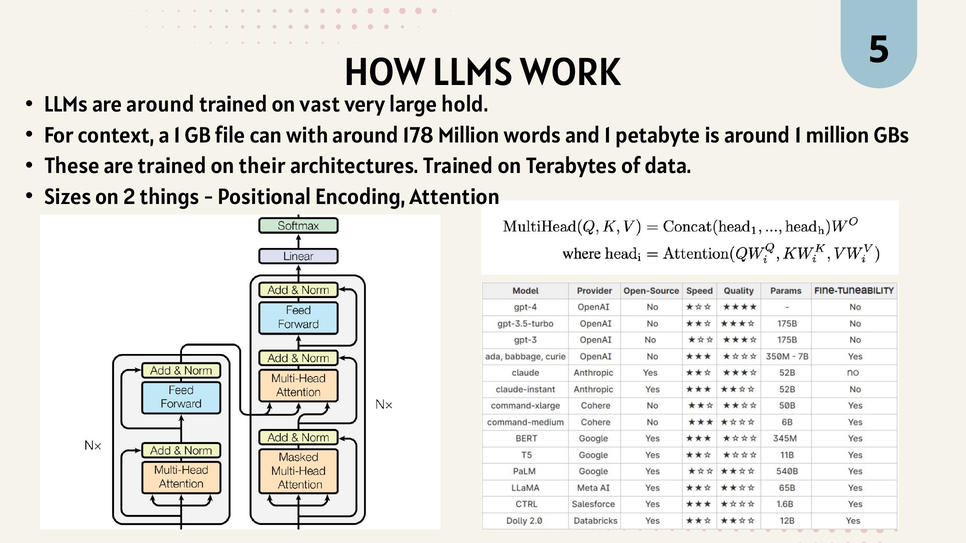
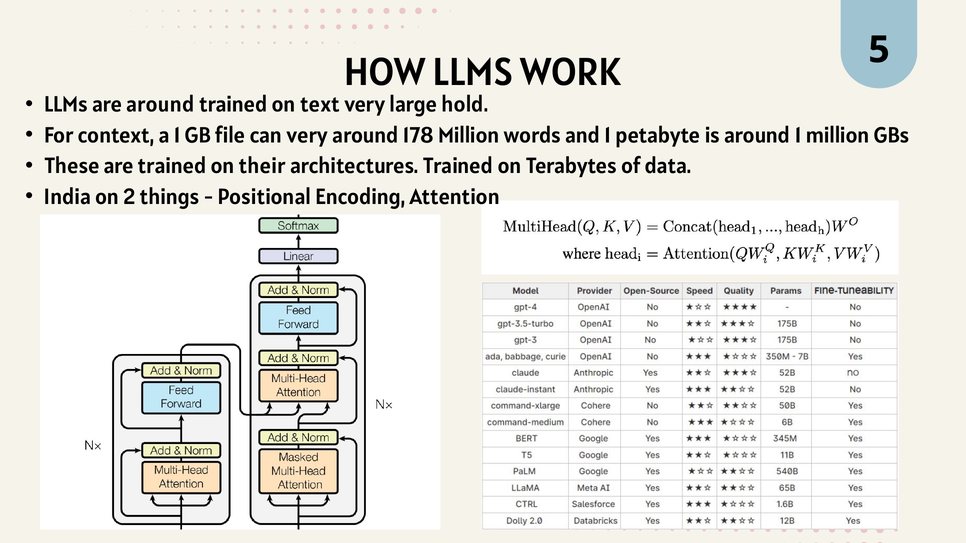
vast: vast -> text
can with: with -> very
Sizes: Sizes -> India
